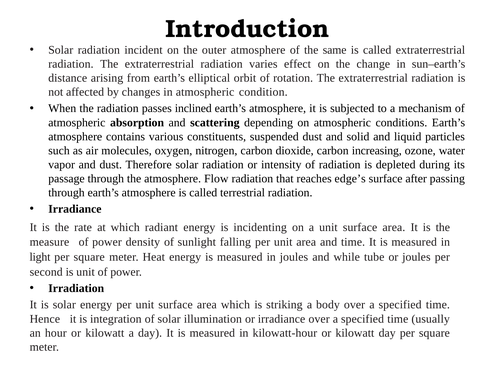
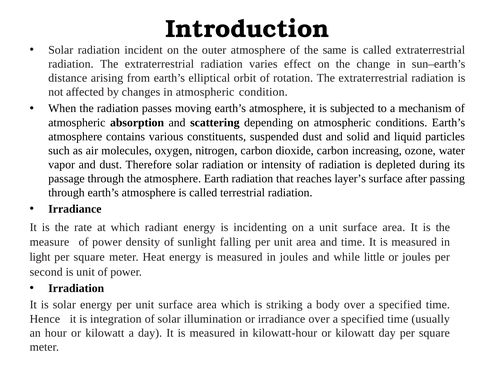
inclined: inclined -> moving
Flow: Flow -> Earth
edge’s: edge’s -> layer’s
tube: tube -> little
